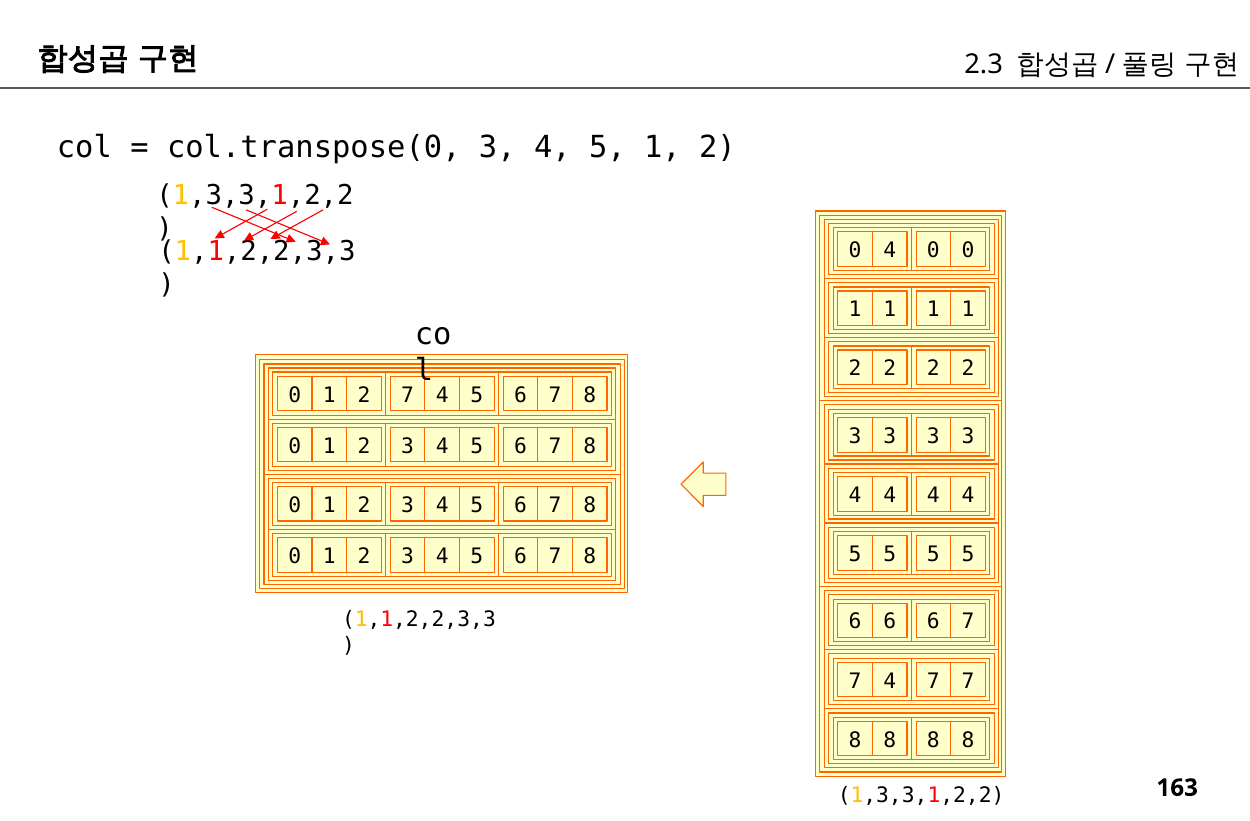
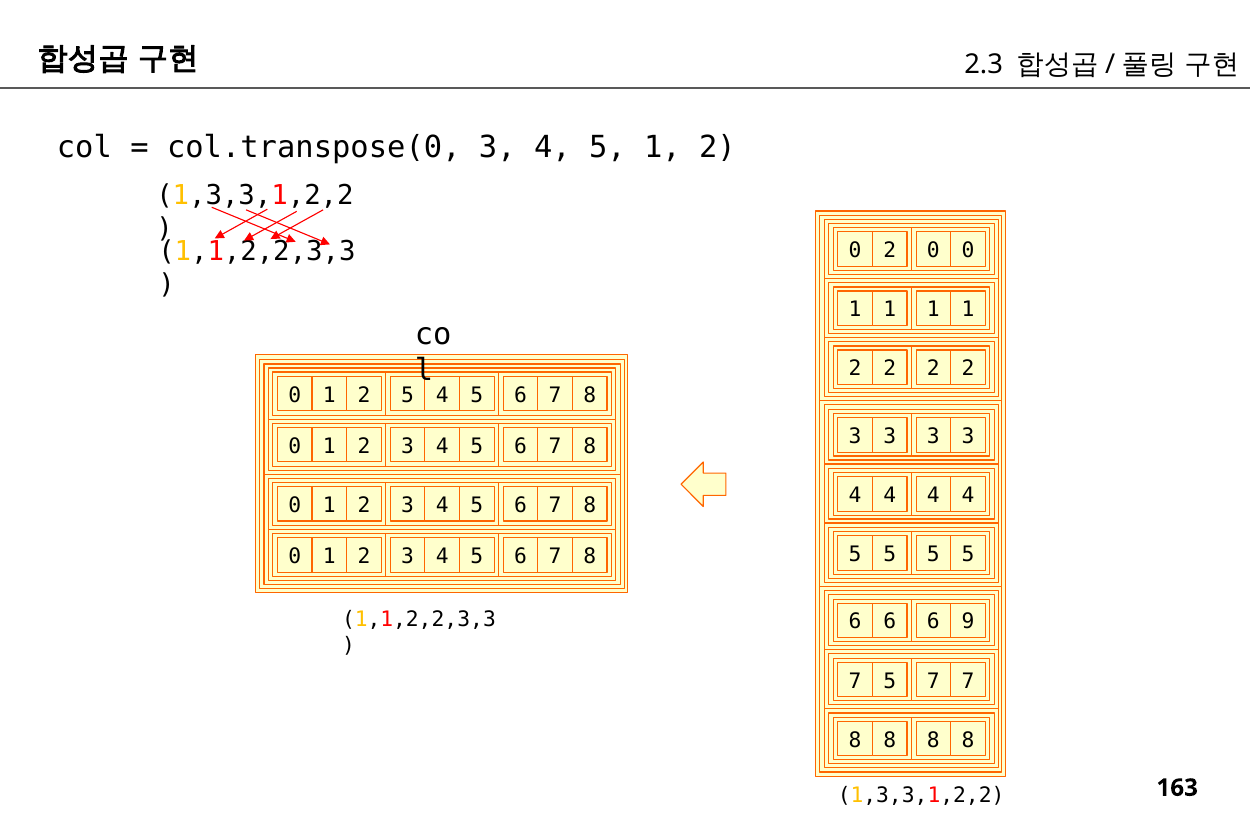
0 4: 4 -> 2
2 7: 7 -> 5
6 6 7: 7 -> 9
4 at (890, 681): 4 -> 5
